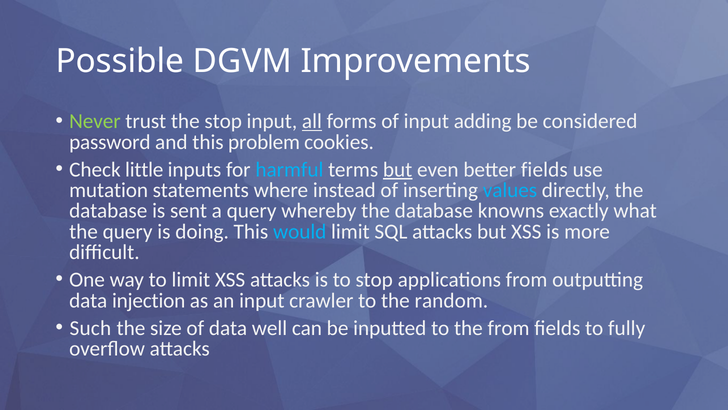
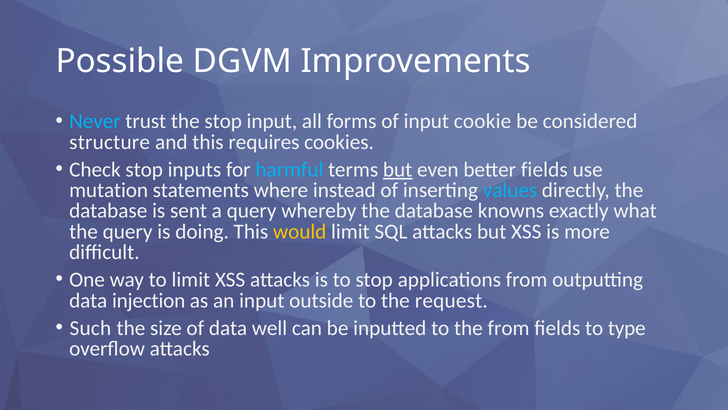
Never colour: light green -> light blue
all underline: present -> none
adding: adding -> cookie
password: password -> structure
problem: problem -> requires
Check little: little -> stop
would colour: light blue -> yellow
crawler: crawler -> outside
random: random -> request
fully: fully -> type
